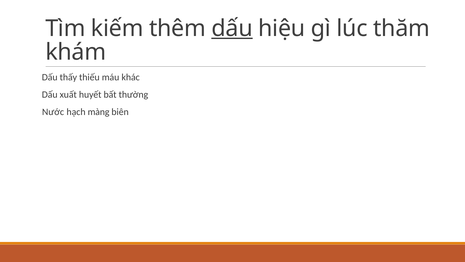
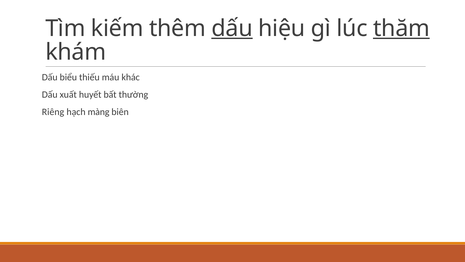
thăm underline: none -> present
thấy: thấy -> biểu
Nước: Nước -> Riêng
